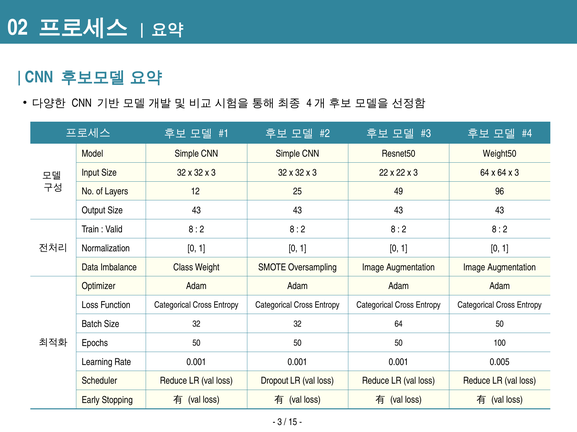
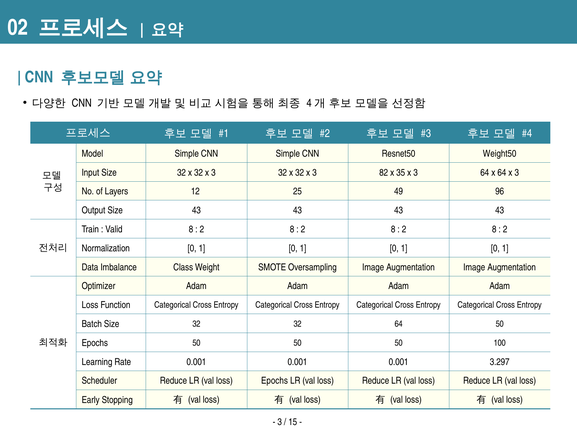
3 22: 22 -> 82
x 22: 22 -> 35
0.005: 0.005 -> 3.297
loss Dropout: Dropout -> Epochs
